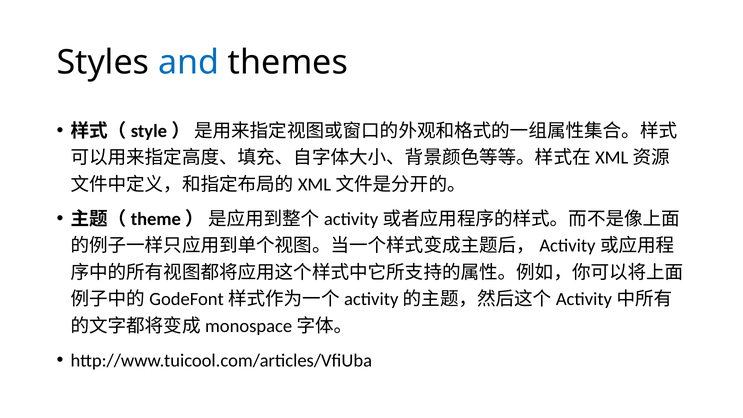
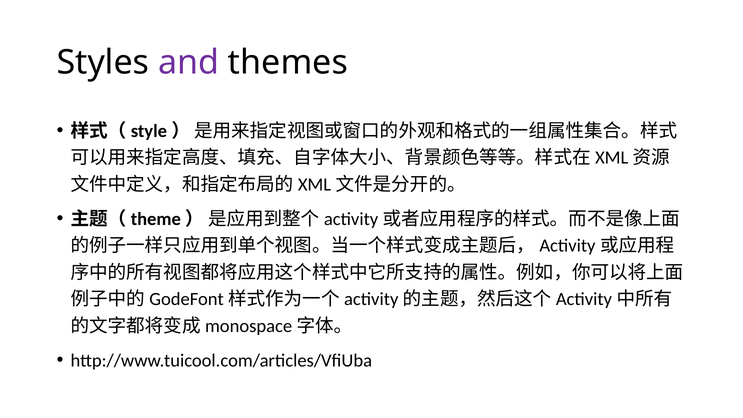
and colour: blue -> purple
